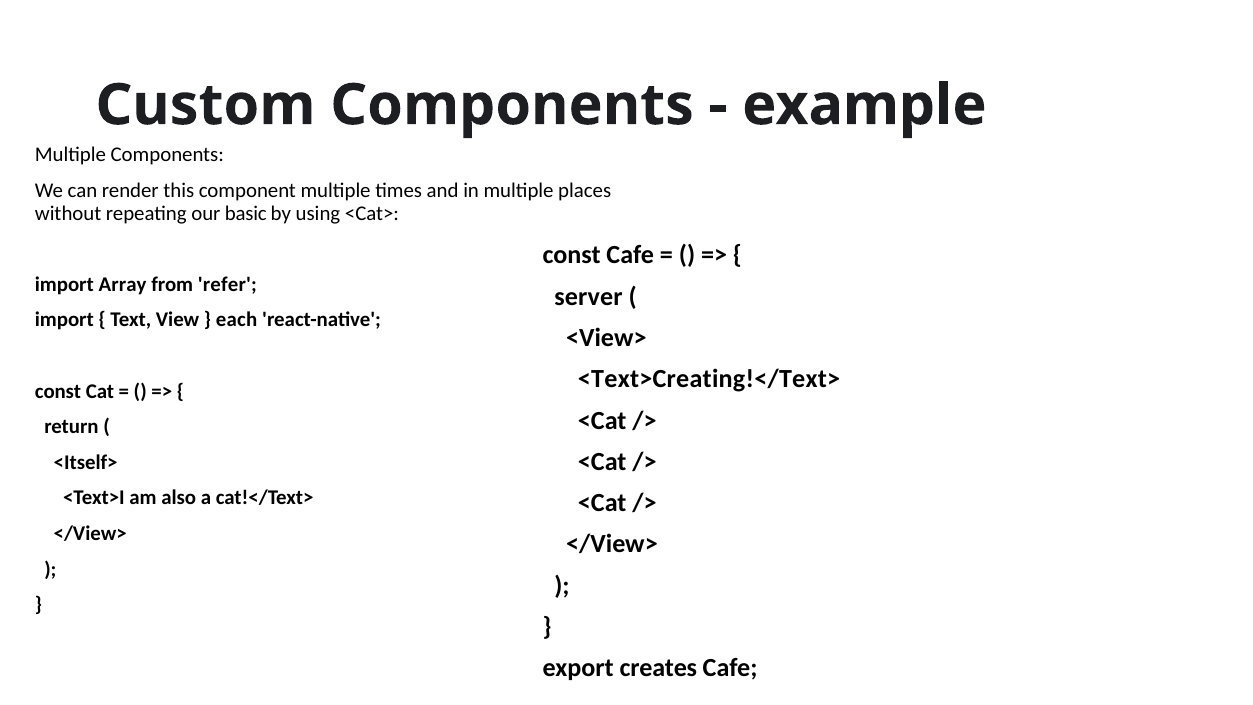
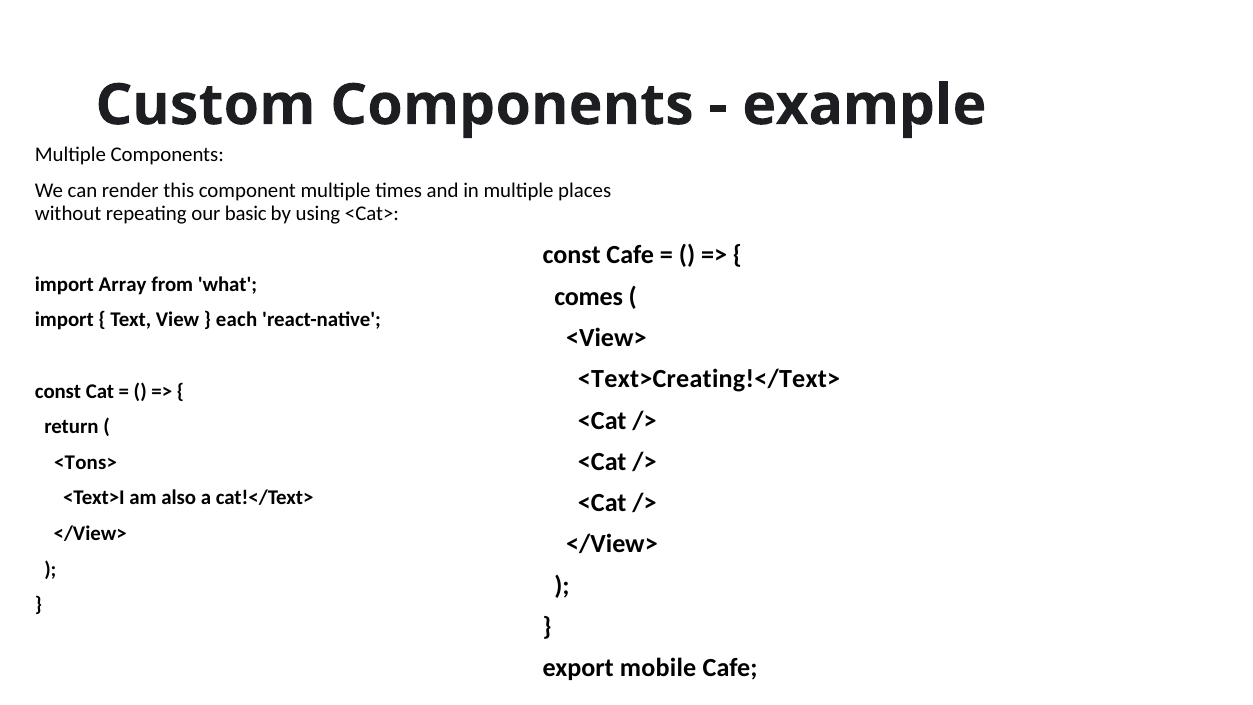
refer: refer -> what
server: server -> comes
<Itself>: <Itself> -> <Tons>
creates: creates -> mobile
